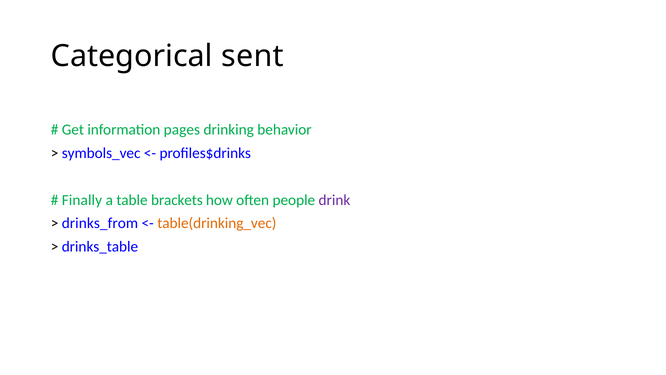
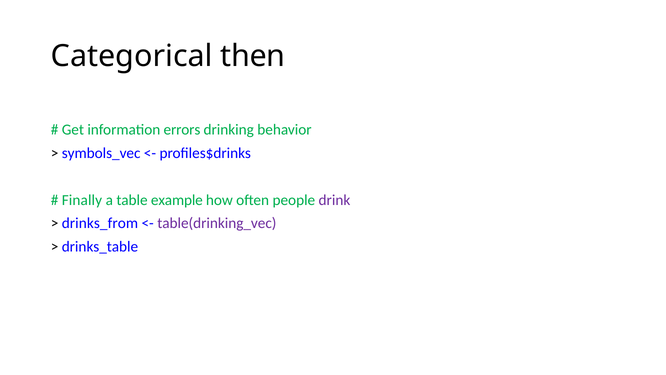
sent: sent -> then
pages: pages -> errors
brackets: brackets -> example
table(drinking_vec colour: orange -> purple
